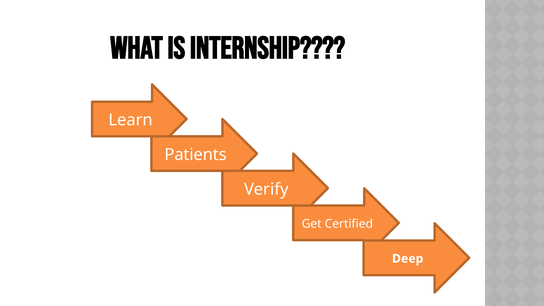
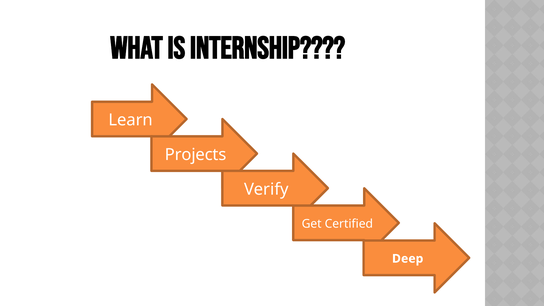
Patients: Patients -> Projects
